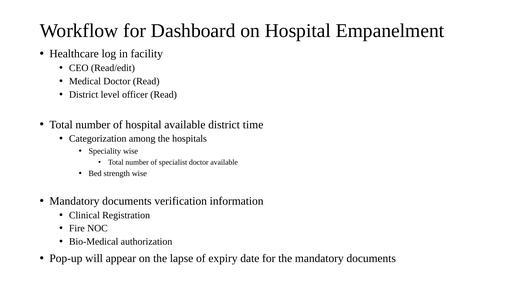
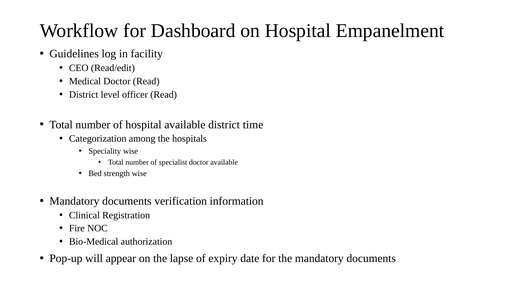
Healthcare: Healthcare -> Guidelines
